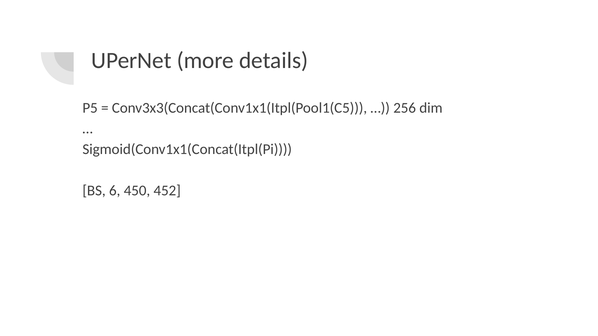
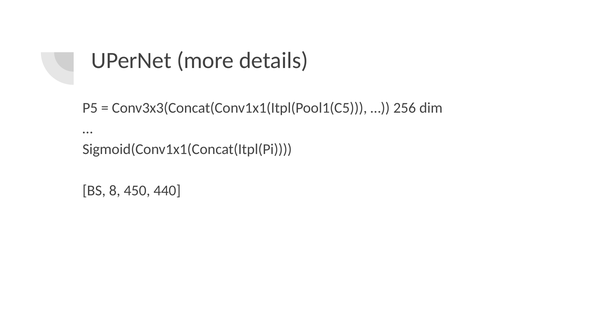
6: 6 -> 8
452: 452 -> 440
